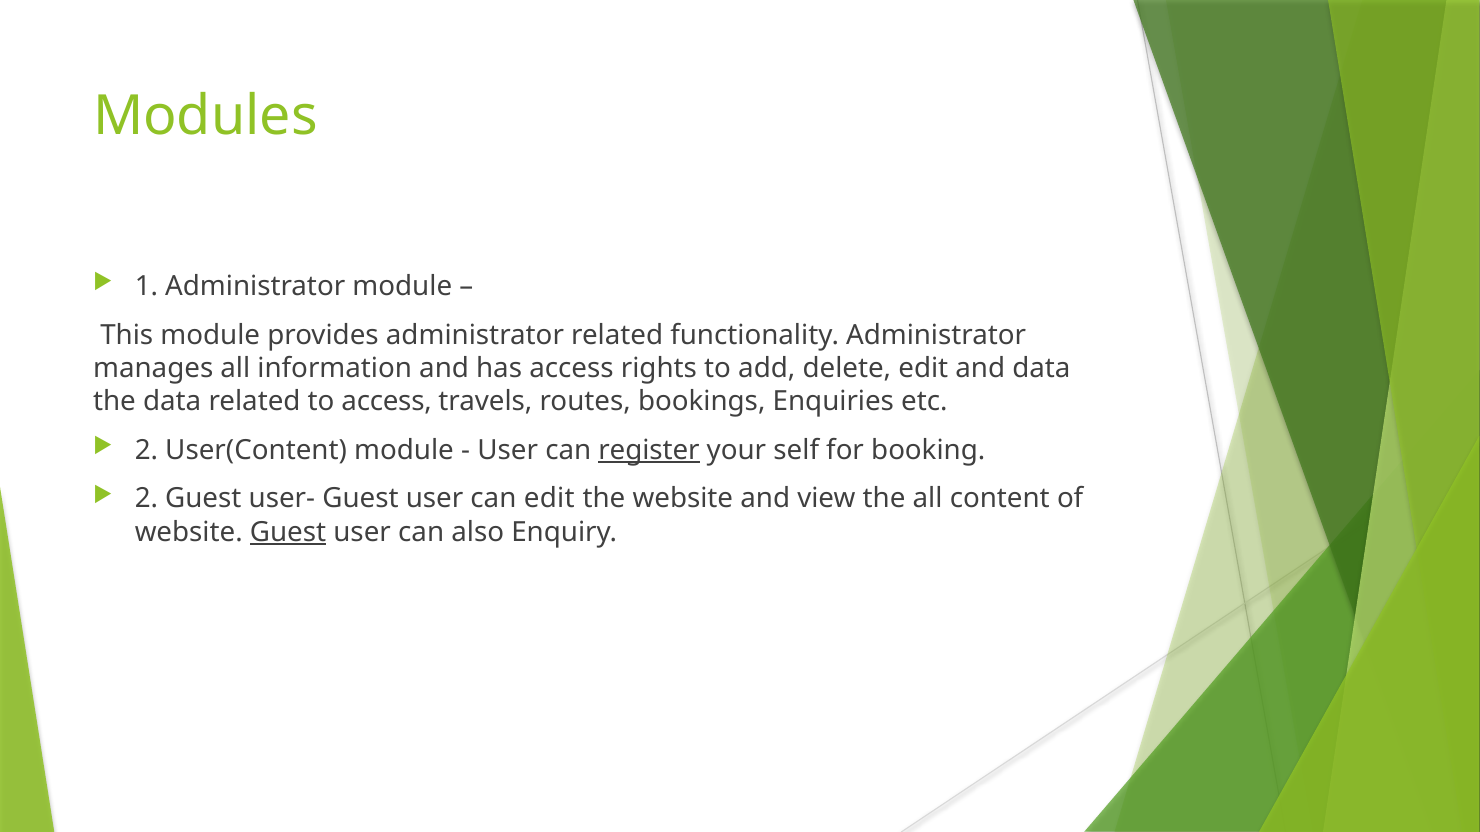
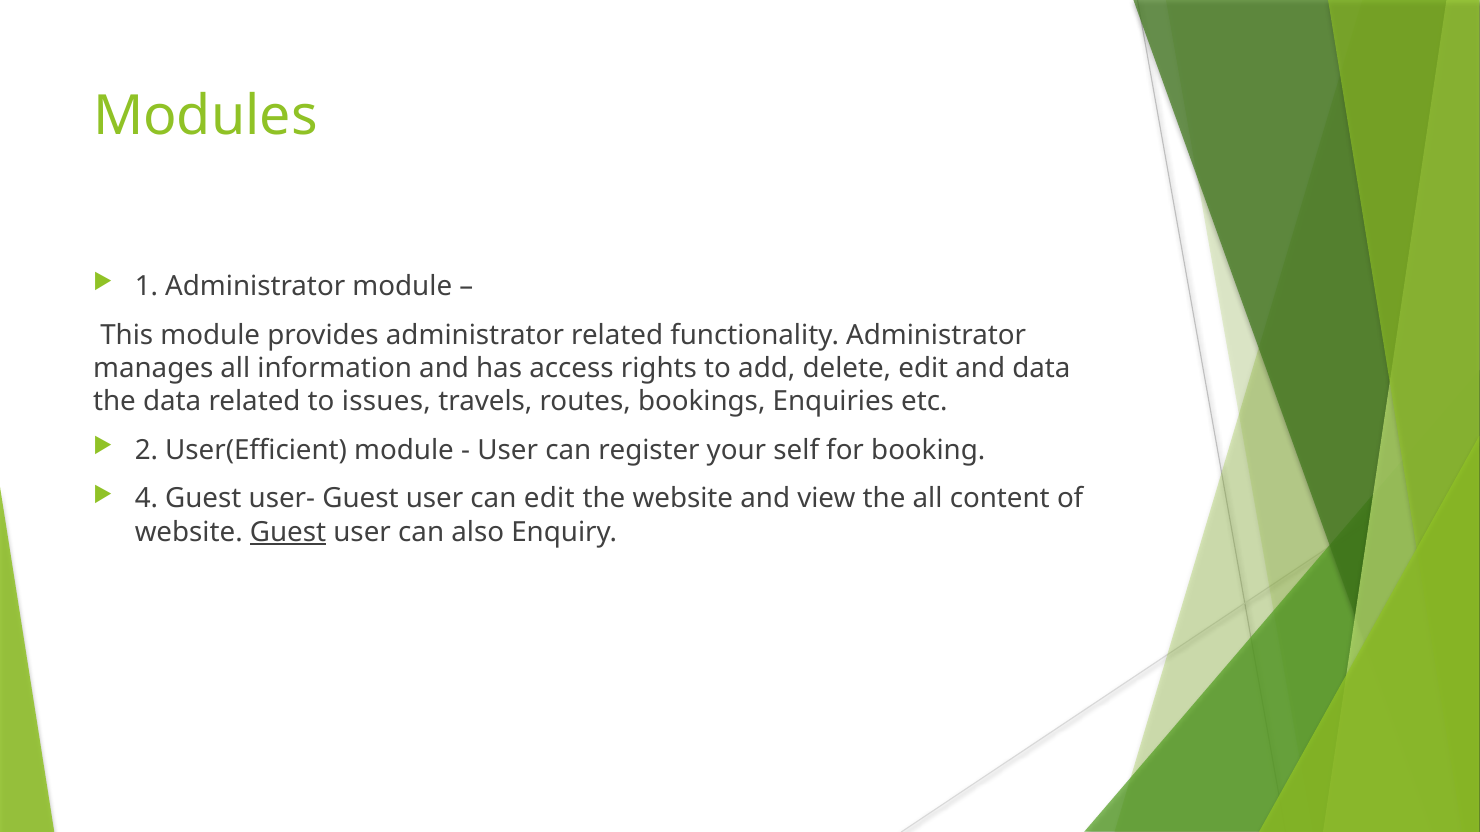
to access: access -> issues
User(Content: User(Content -> User(Efficient
register underline: present -> none
2 at (146, 499): 2 -> 4
